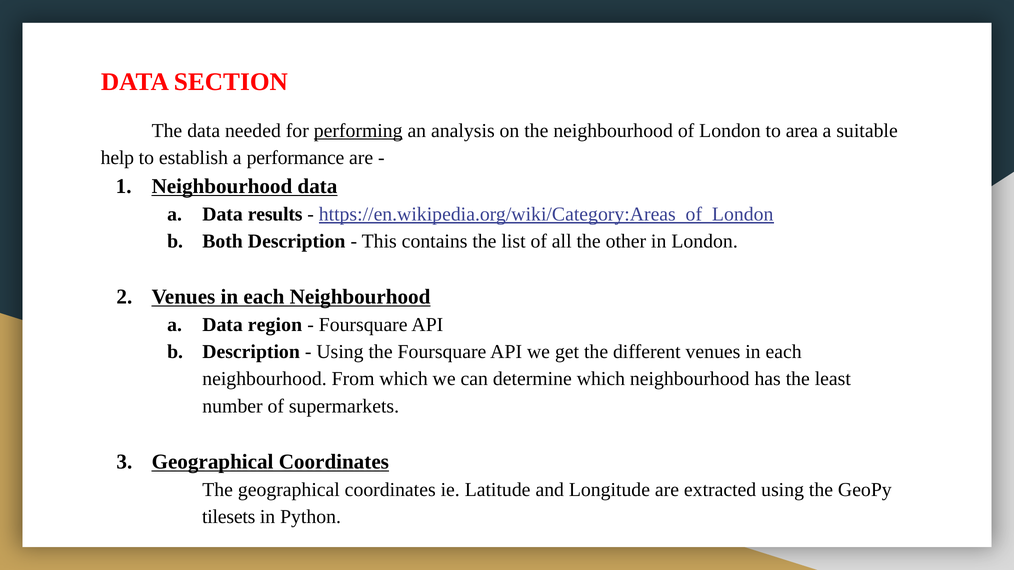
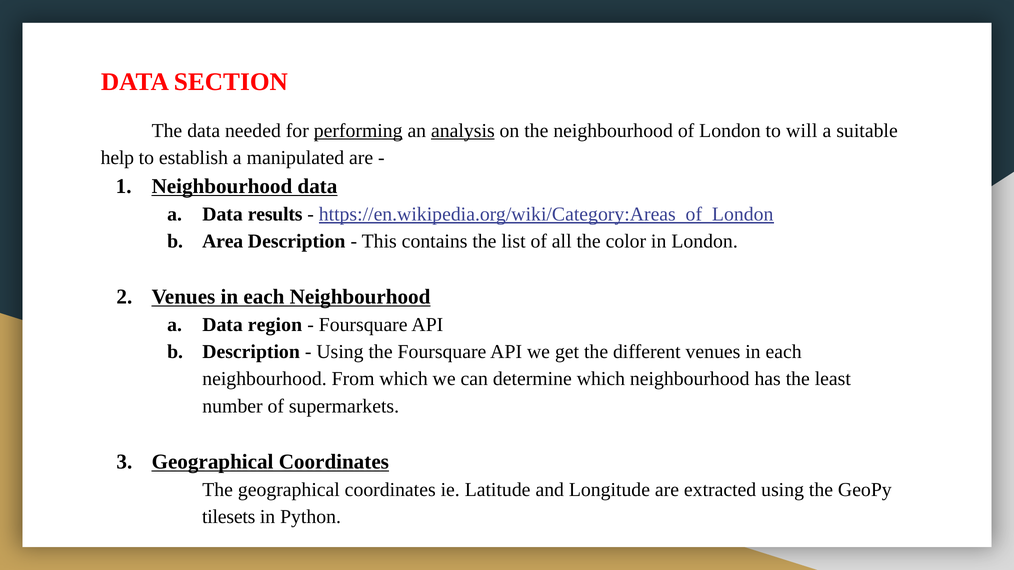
analysis underline: none -> present
area: area -> will
performance: performance -> manipulated
Both: Both -> Area
other: other -> color
